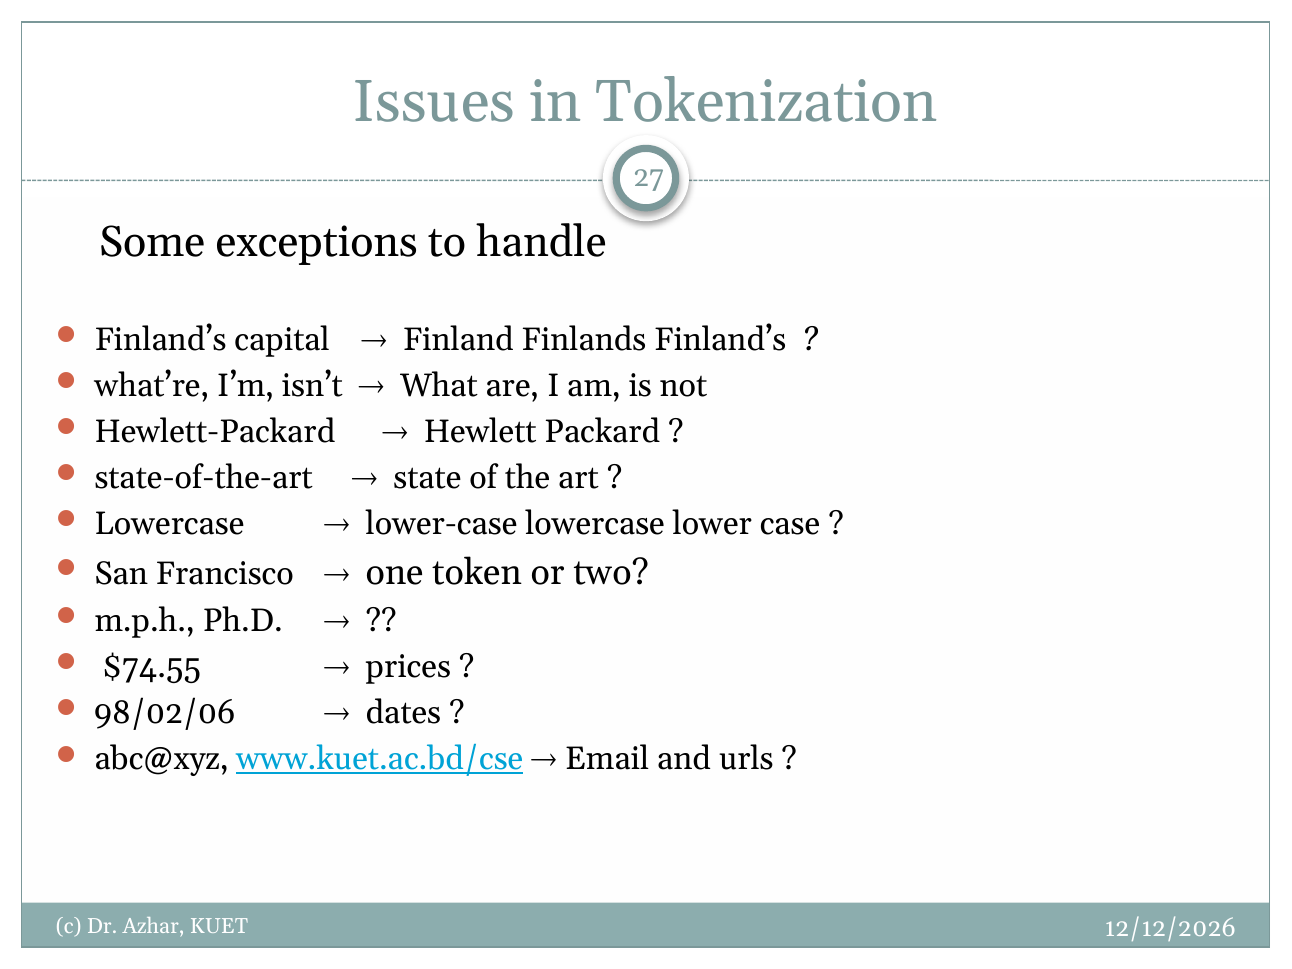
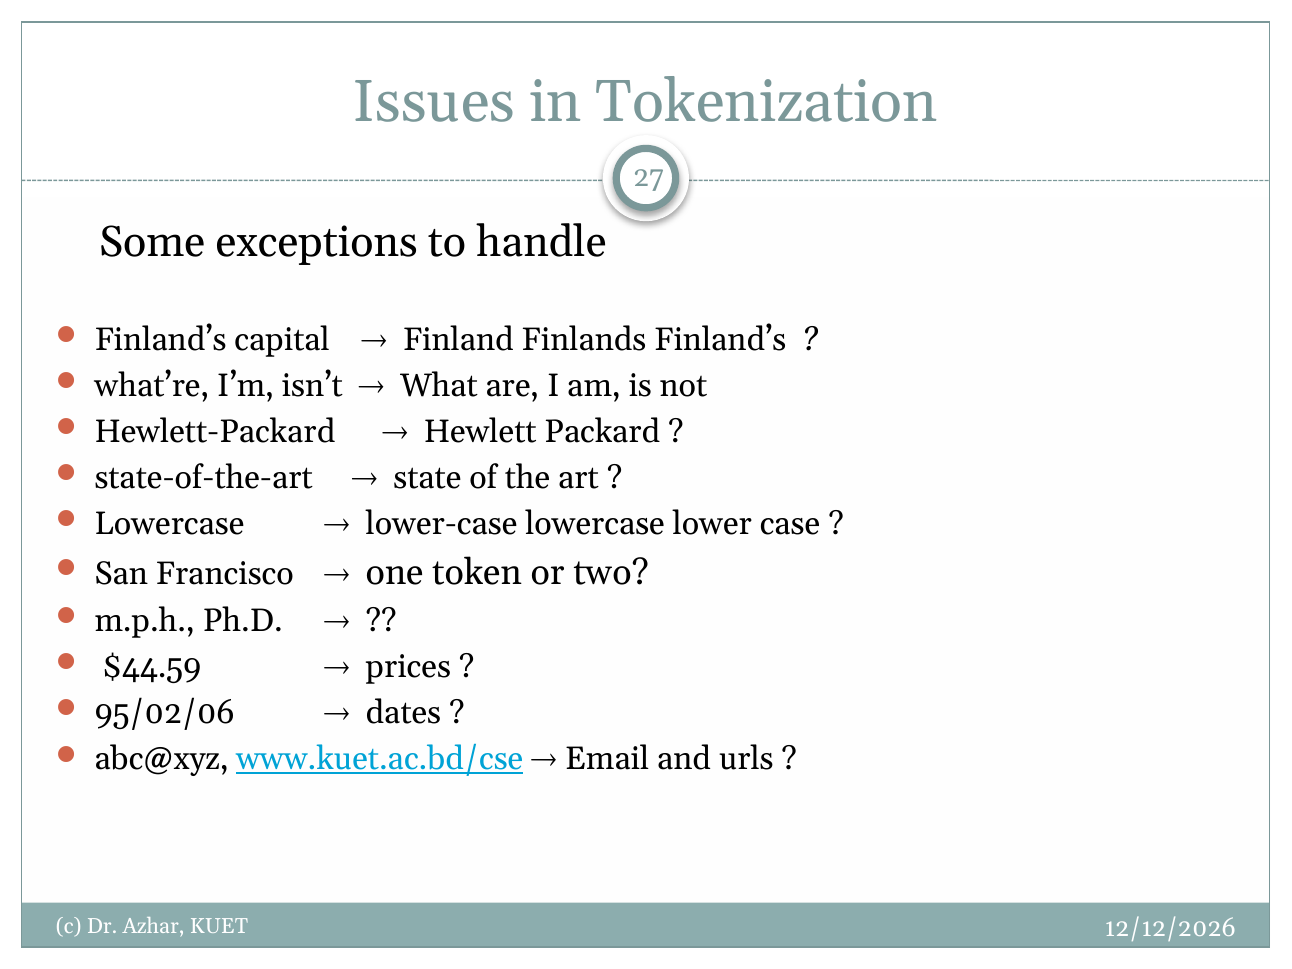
$74.55: $74.55 -> $44.59
98/02/06: 98/02/06 -> 95/02/06
